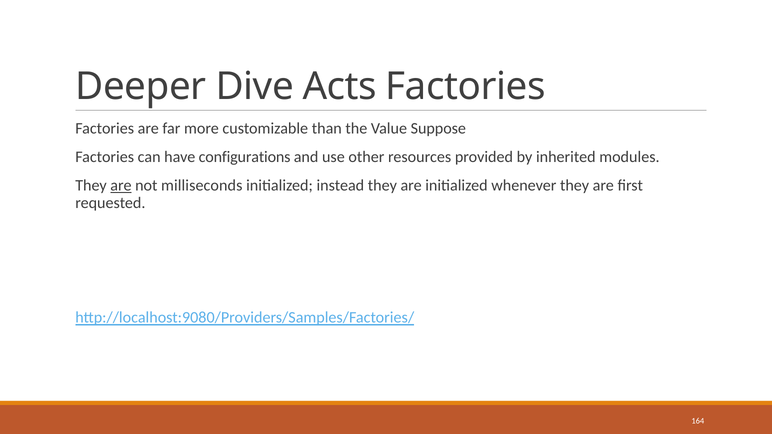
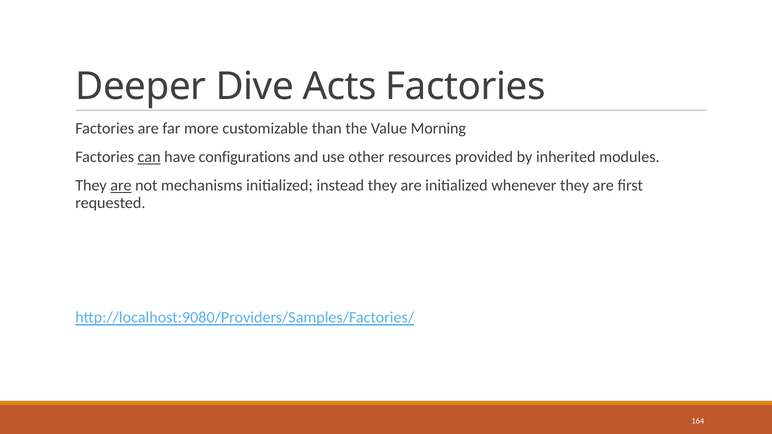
Suppose: Suppose -> Morning
can underline: none -> present
milliseconds: milliseconds -> mechanisms
